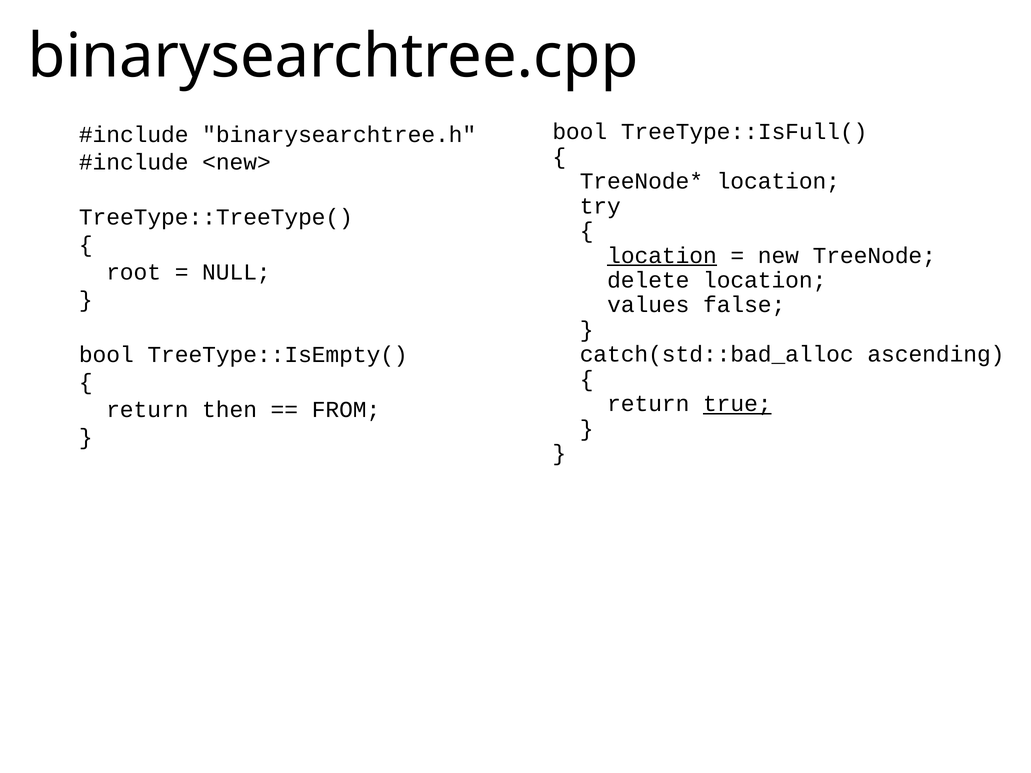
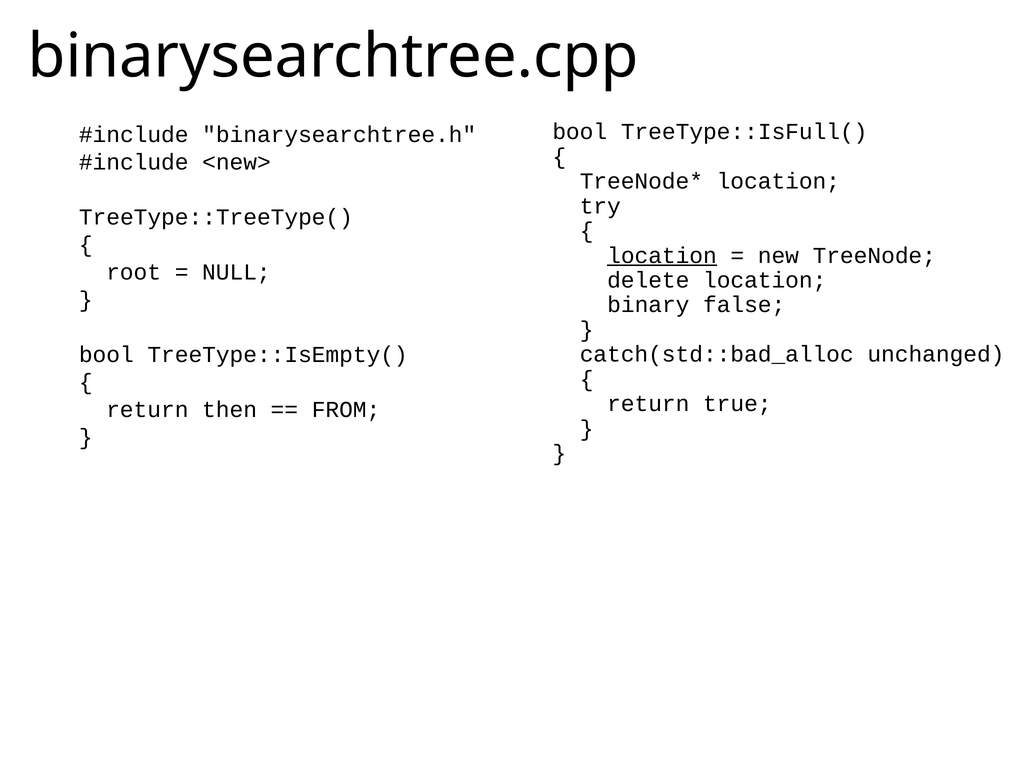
values: values -> binary
ascending: ascending -> unchanged
true underline: present -> none
